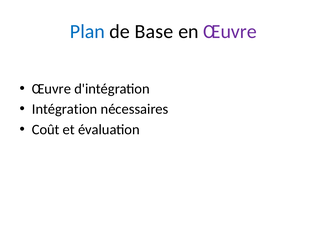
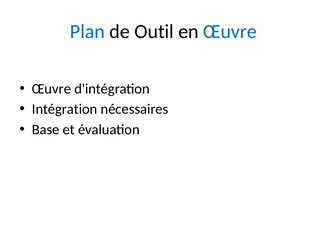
Base: Base -> Outil
Œuvre at (230, 32) colour: purple -> blue
Coût: Coût -> Base
